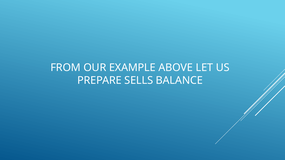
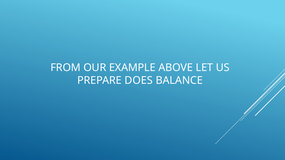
SELLS: SELLS -> DOES
